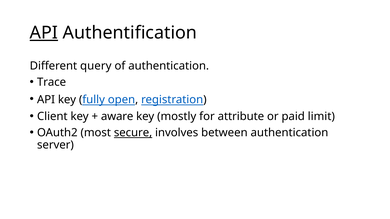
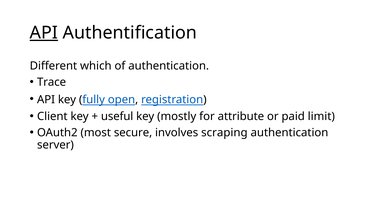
query: query -> which
aware: aware -> useful
secure underline: present -> none
between: between -> scraping
